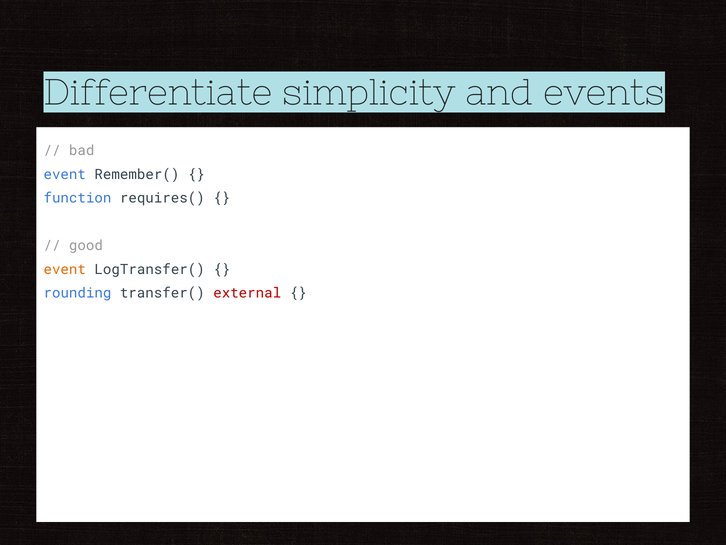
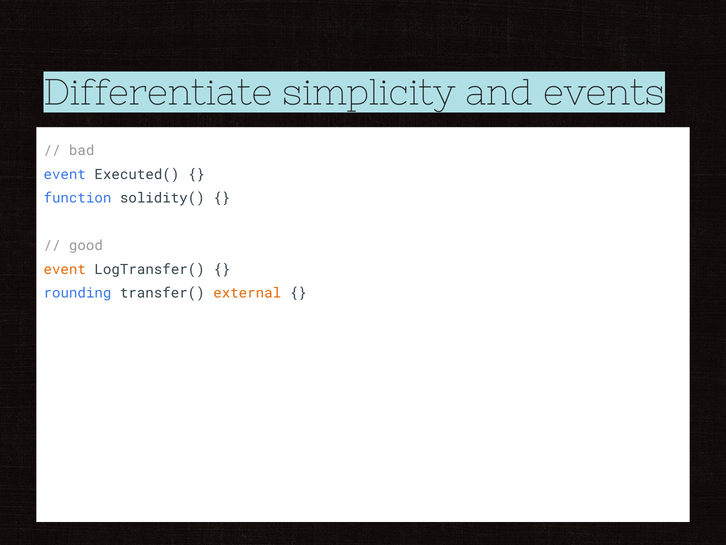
Remember(: Remember( -> Executed(
requires(: requires( -> solidity(
external colour: red -> orange
